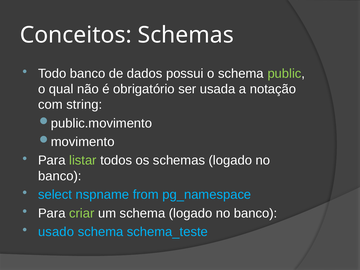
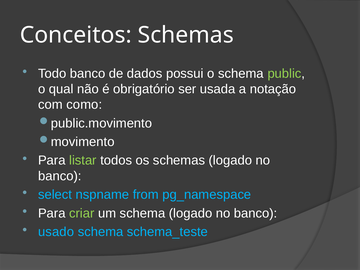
string: string -> como
